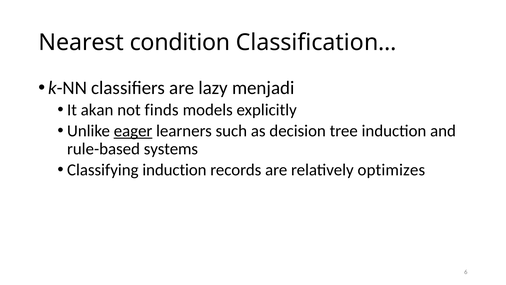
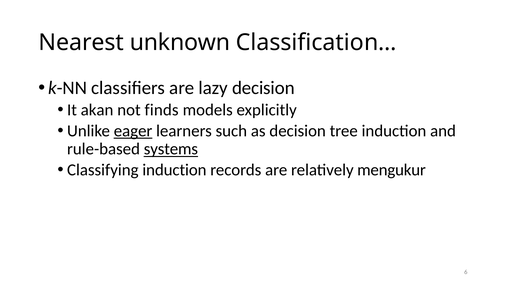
condition: condition -> unknown
lazy menjadi: menjadi -> decision
systems underline: none -> present
optimizes: optimizes -> mengukur
